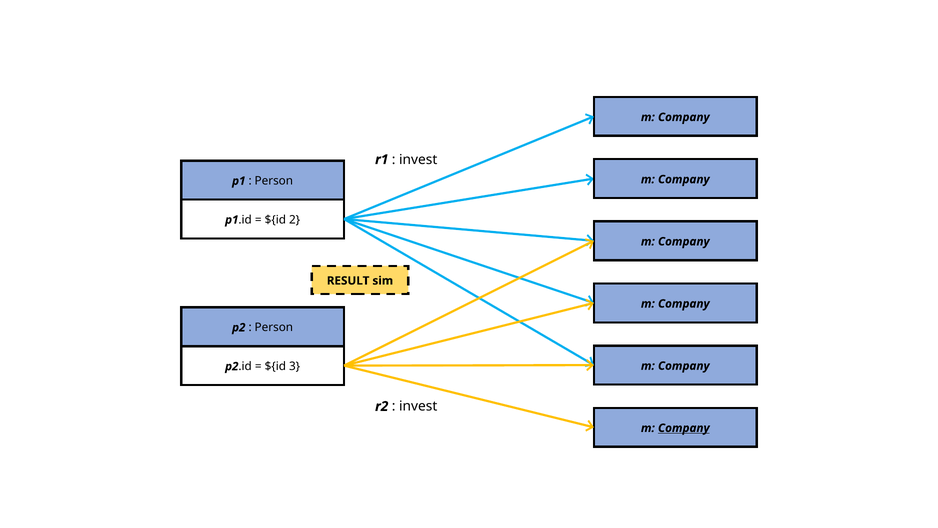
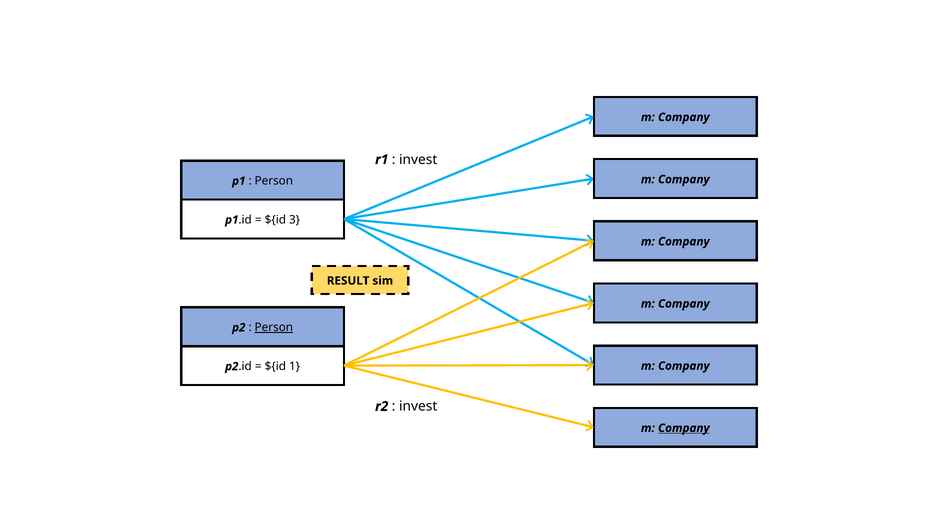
2: 2 -> 3
Person at (274, 327) underline: none -> present
3: 3 -> 1
